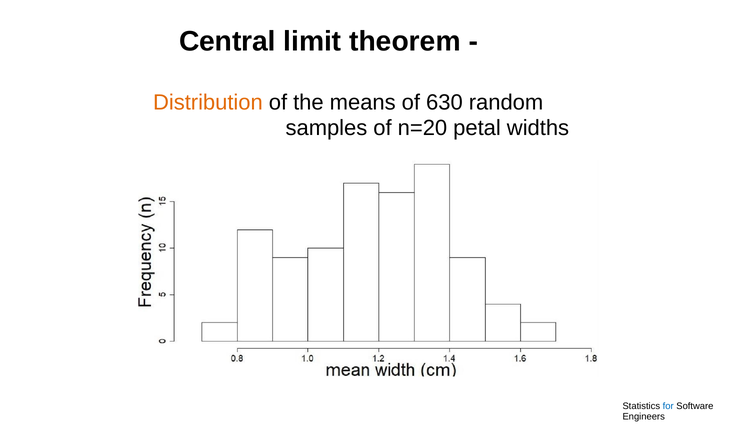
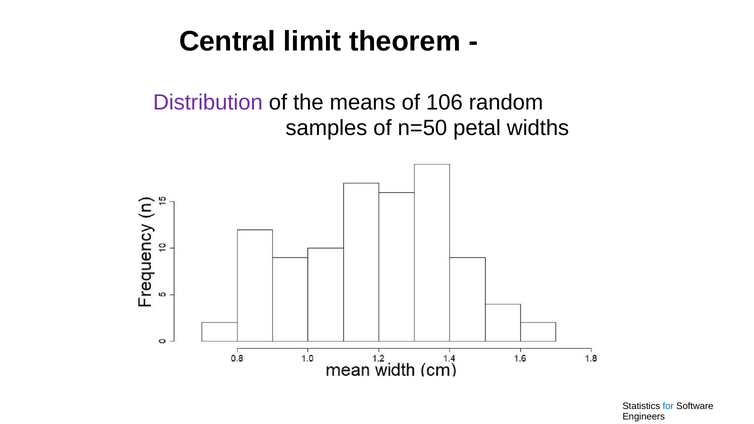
Distribution colour: orange -> purple
630: 630 -> 106
n=20: n=20 -> n=50
